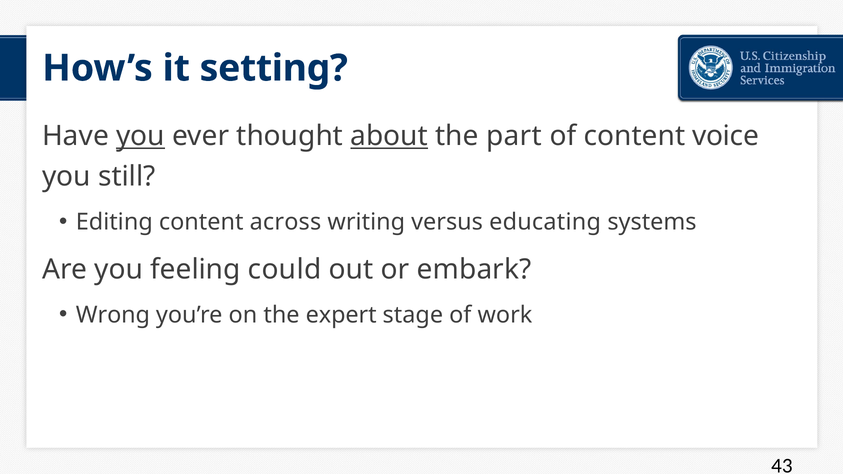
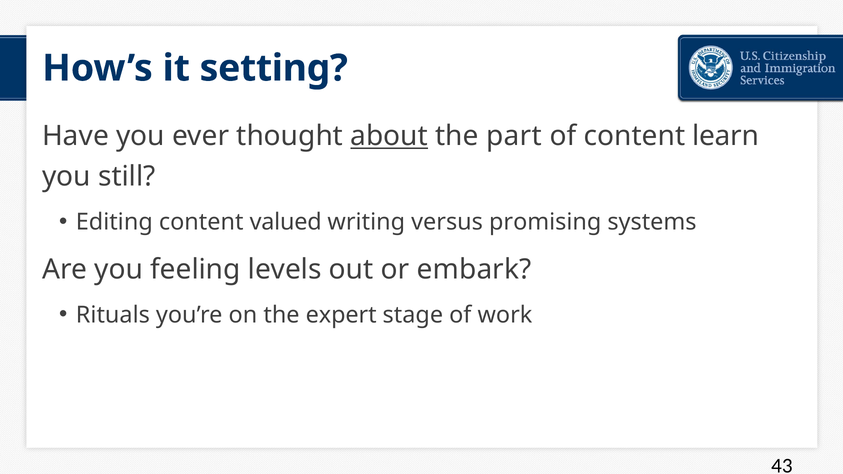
you at (140, 136) underline: present -> none
voice: voice -> learn
across: across -> valued
educating: educating -> promising
could: could -> levels
Wrong: Wrong -> Rituals
